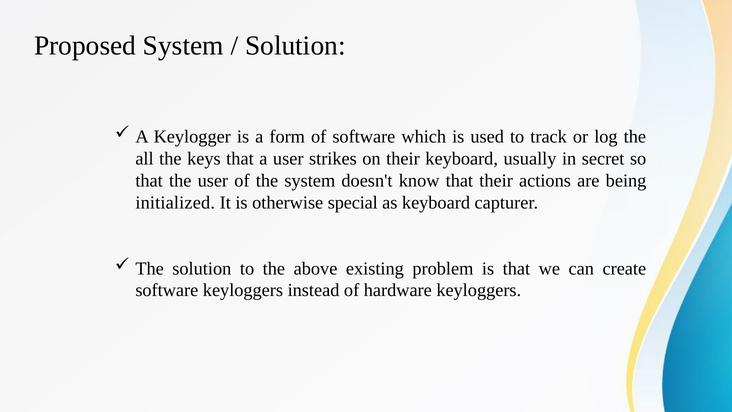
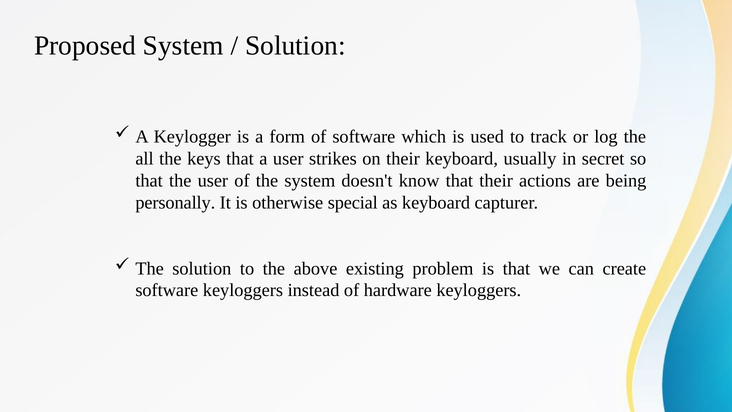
initialized: initialized -> personally
